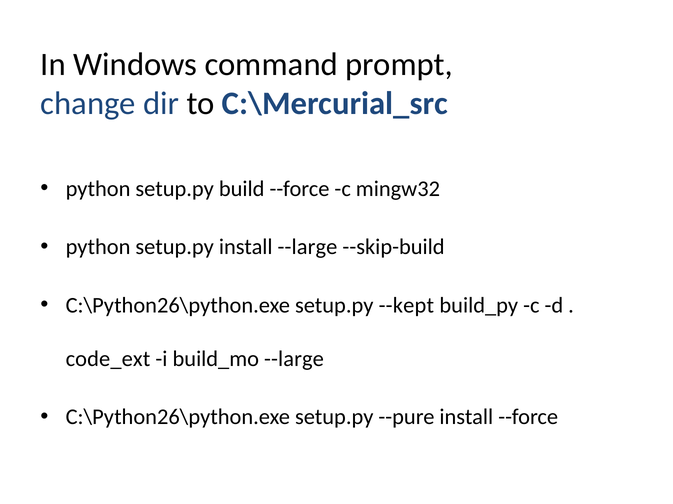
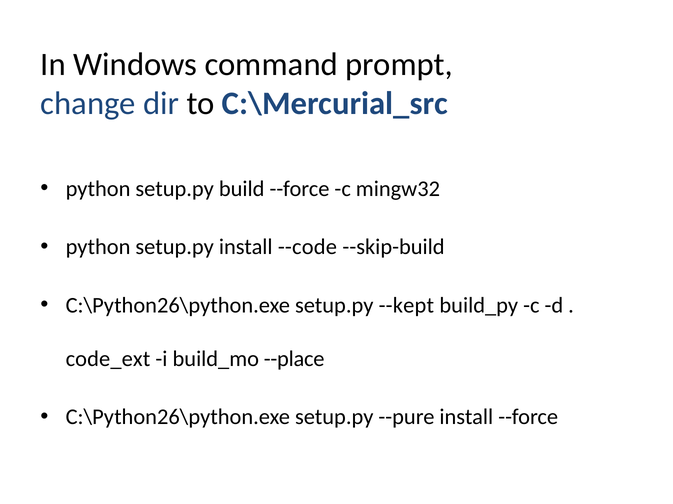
install --large: --large -> --code
build_mo --large: --large -> --place
